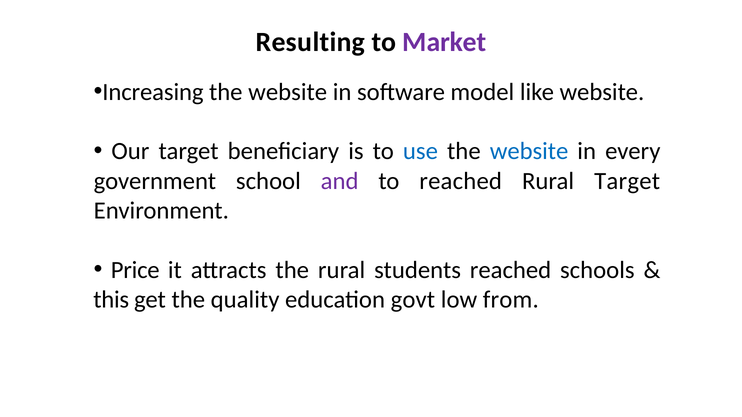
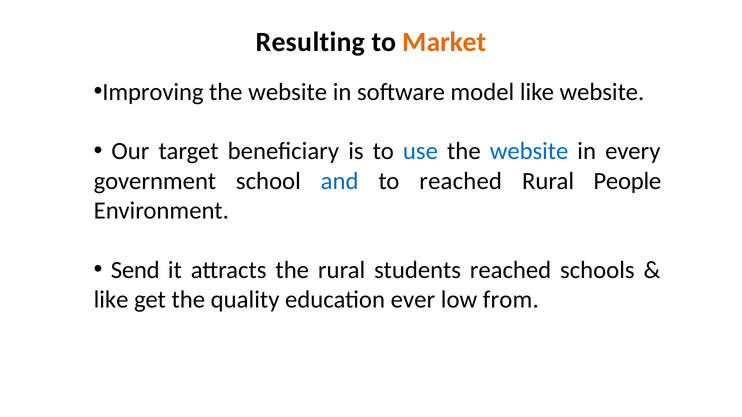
Market colour: purple -> orange
Increasing: Increasing -> Improving
and colour: purple -> blue
Rural Target: Target -> People
Price: Price -> Send
this at (111, 300): this -> like
govt: govt -> ever
